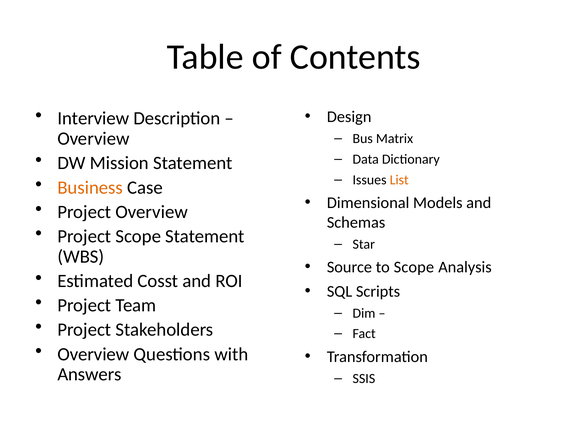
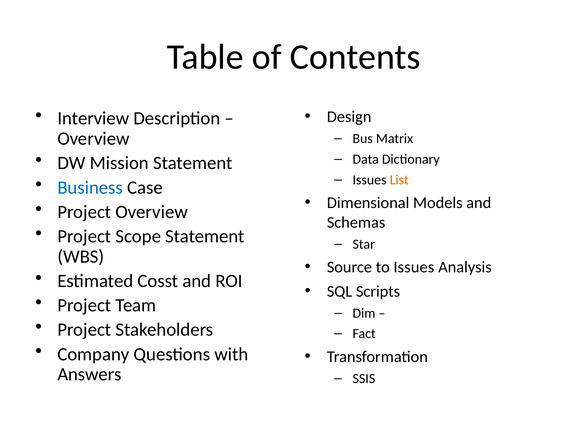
Business colour: orange -> blue
to Scope: Scope -> Issues
Overview at (93, 354): Overview -> Company
